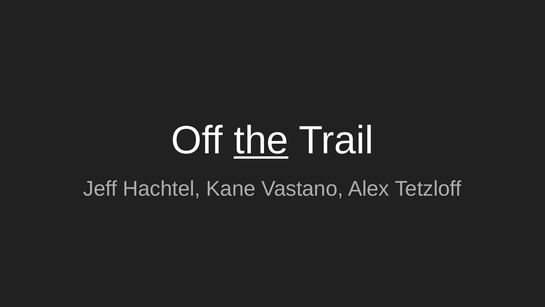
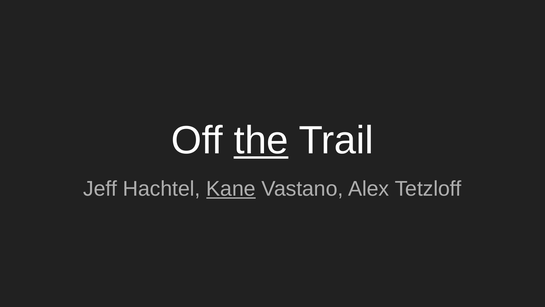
Kane underline: none -> present
